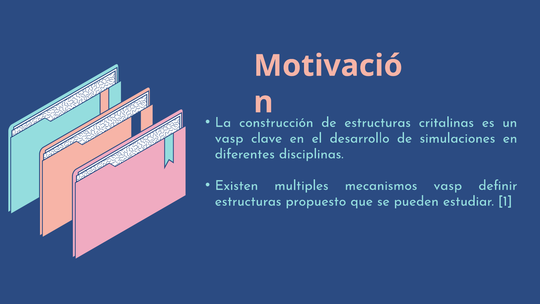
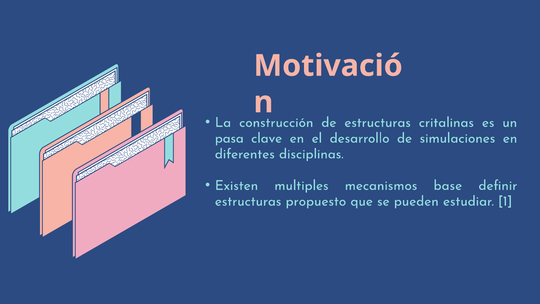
vasp at (229, 138): vasp -> pasa
mecanismos vasp: vasp -> base
